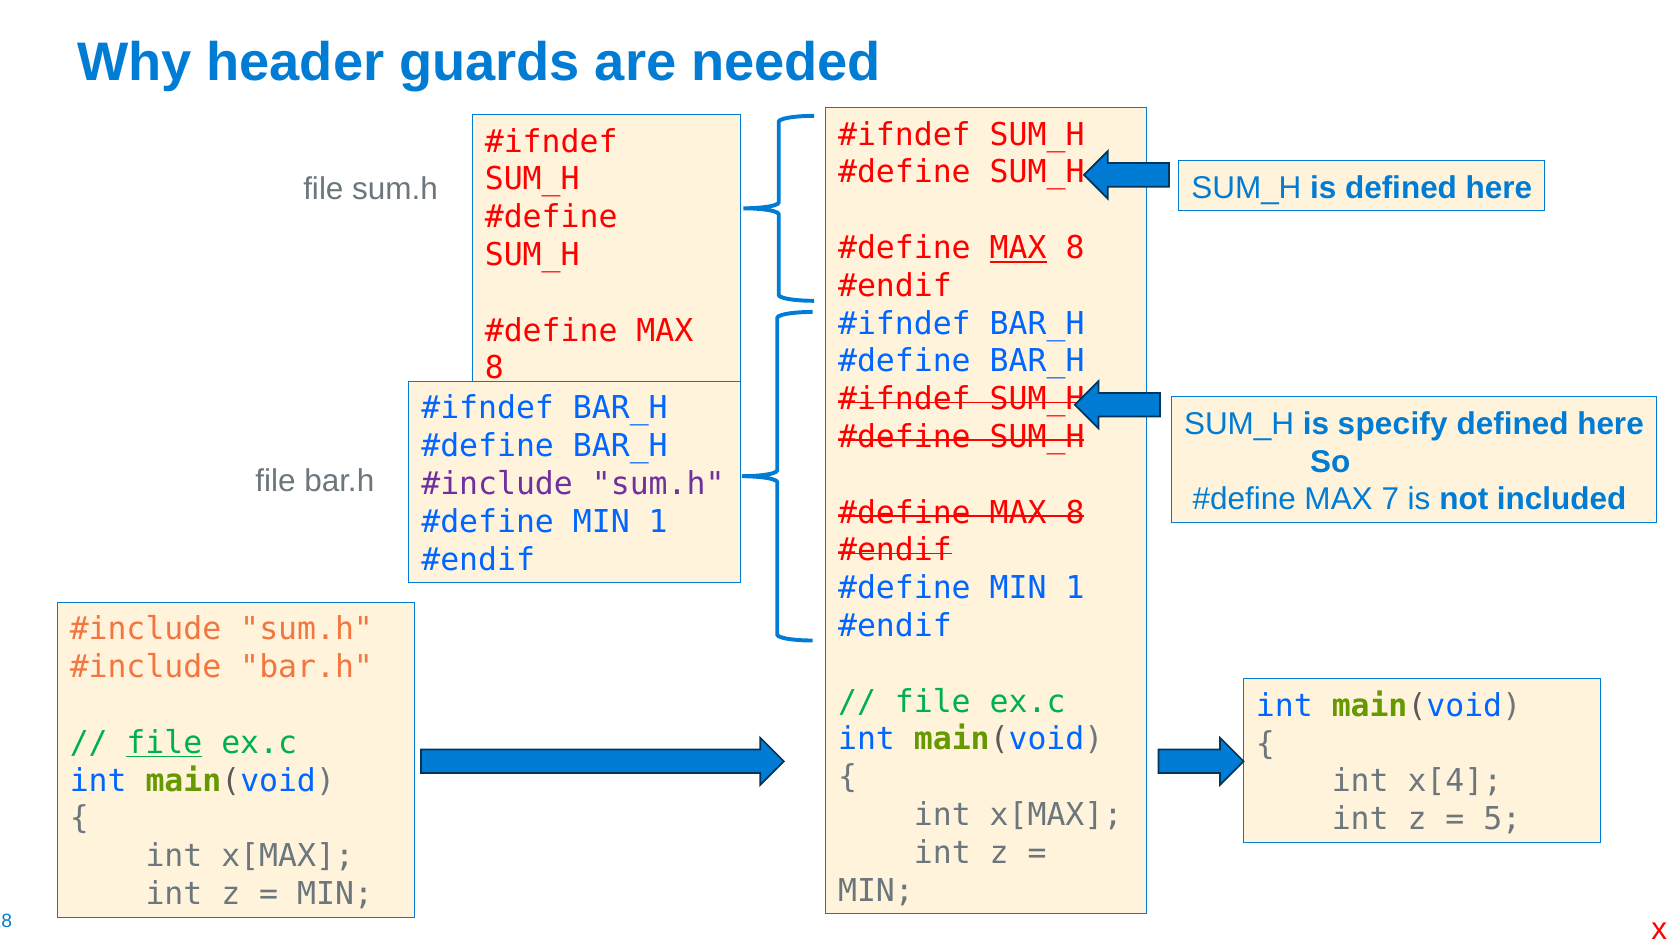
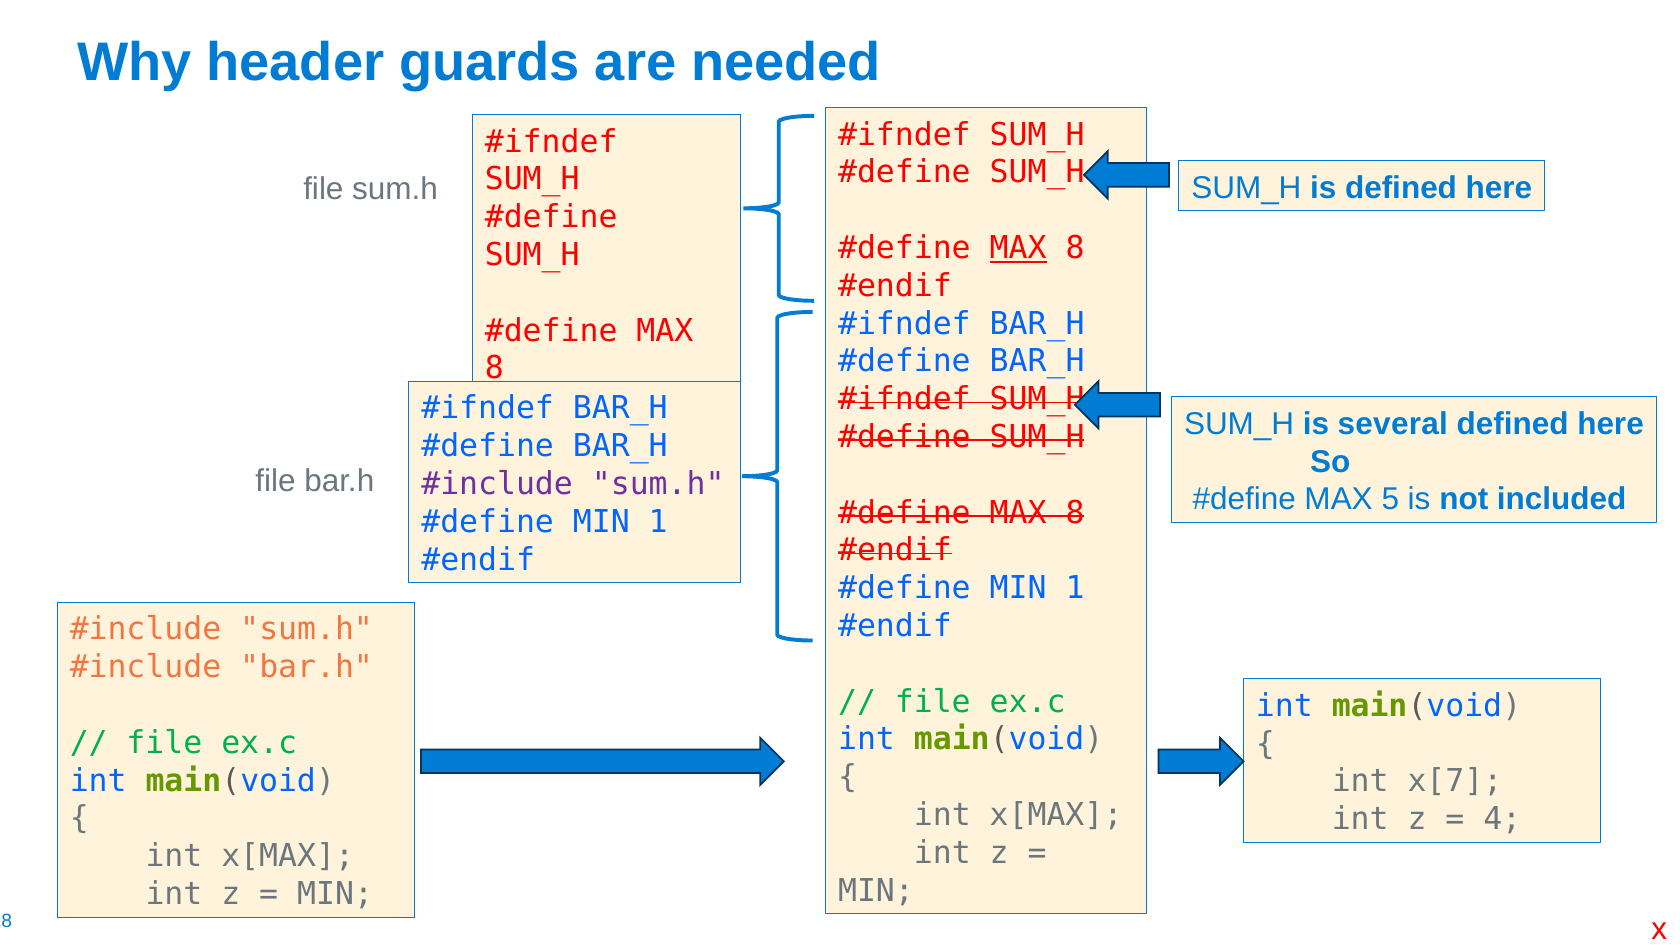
specify: specify -> several
7: 7 -> 5
file at (164, 743) underline: present -> none
x[4: x[4 -> x[7
5: 5 -> 4
